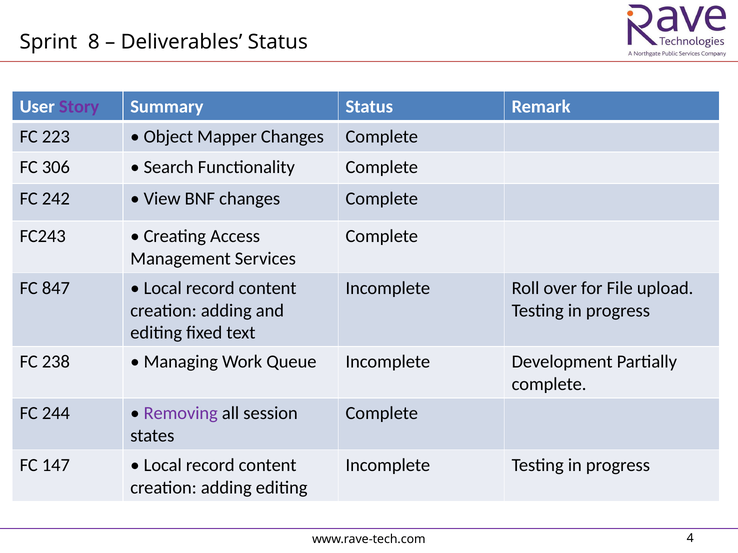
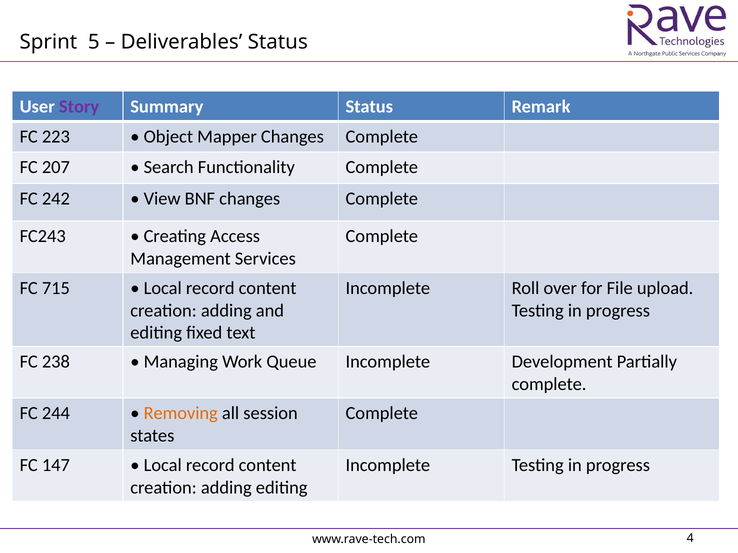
8: 8 -> 5
306: 306 -> 207
847: 847 -> 715
Removing colour: purple -> orange
